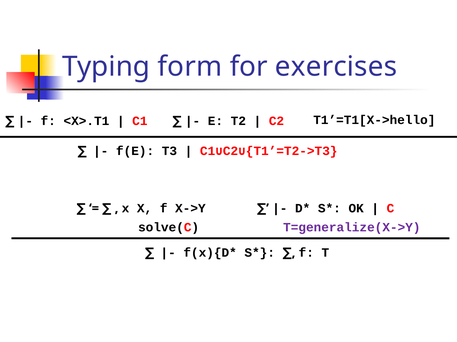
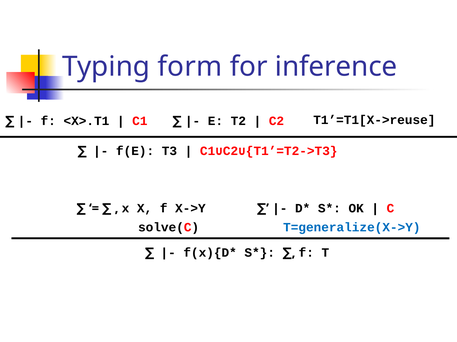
exercises: exercises -> inference
T1’=T1[X->hello: T1’=T1[X->hello -> T1’=T1[X->reuse
T=generalize(X->Y colour: purple -> blue
